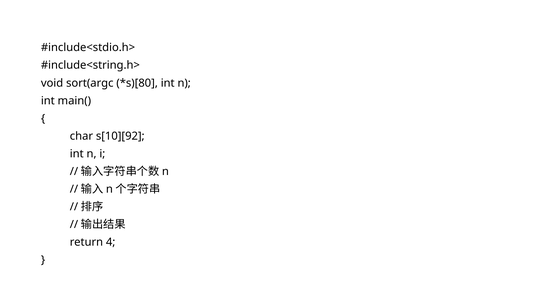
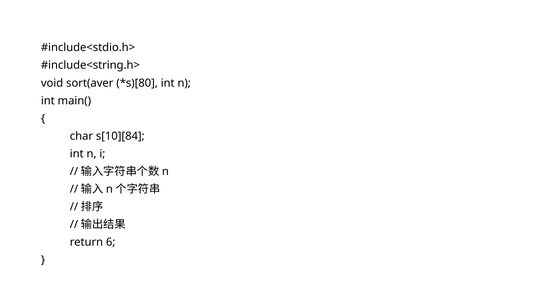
sort(argc: sort(argc -> sort(aver
s[10][92: s[10][92 -> s[10][84
4: 4 -> 6
